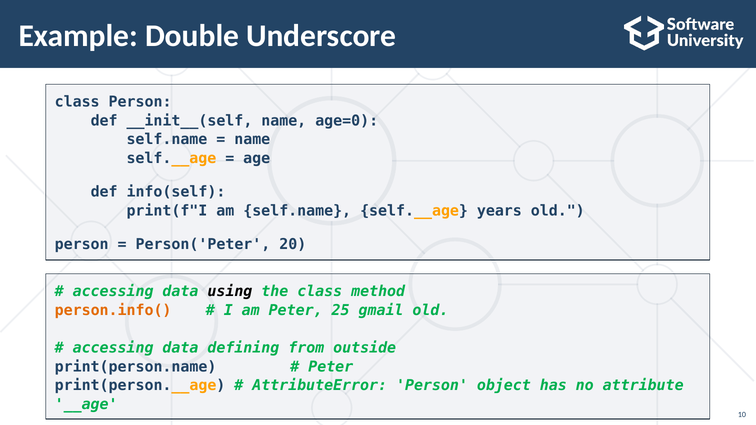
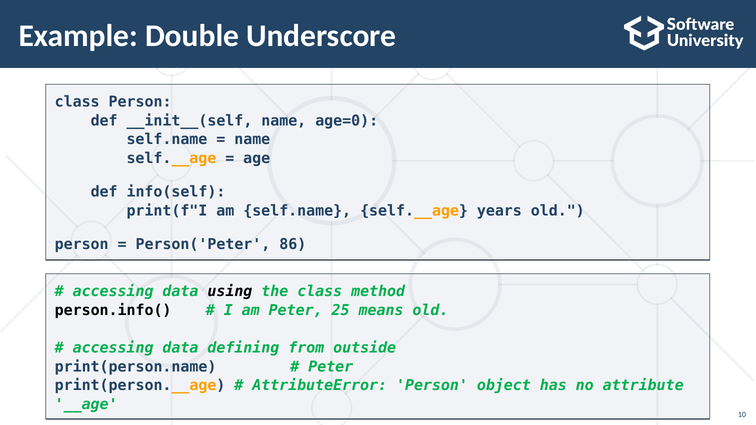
20: 20 -> 86
person.info( colour: orange -> black
gmail: gmail -> means
